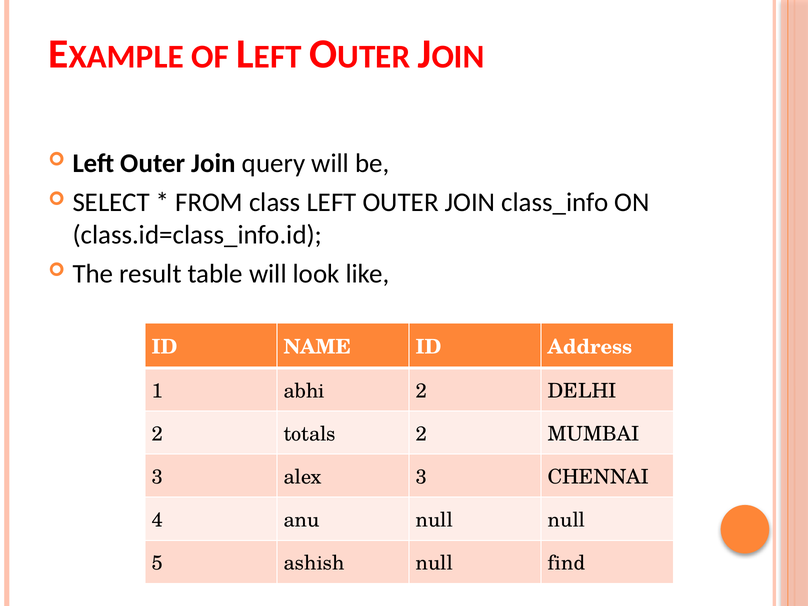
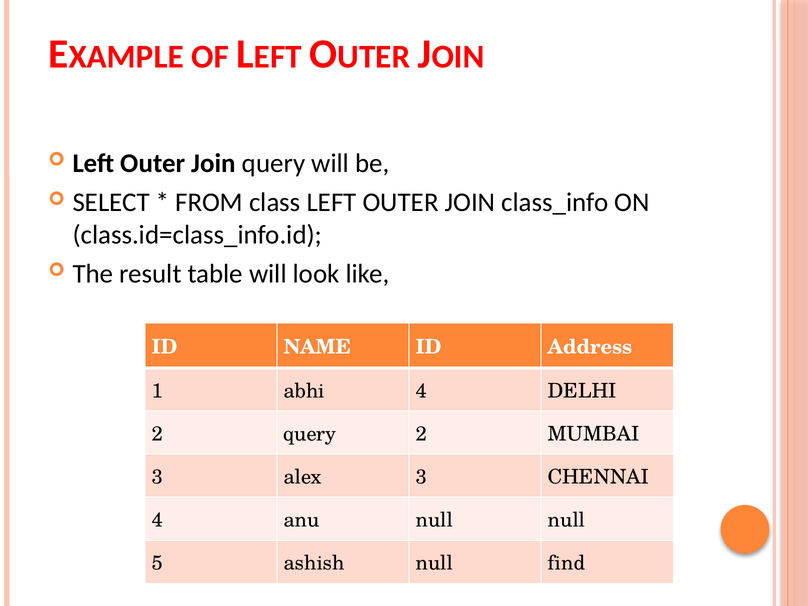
abhi 2: 2 -> 4
2 totals: totals -> query
